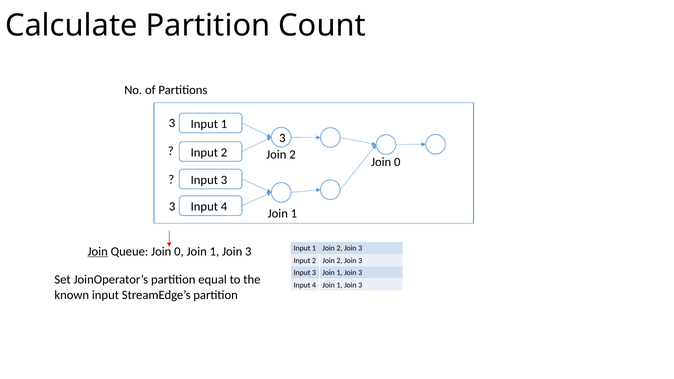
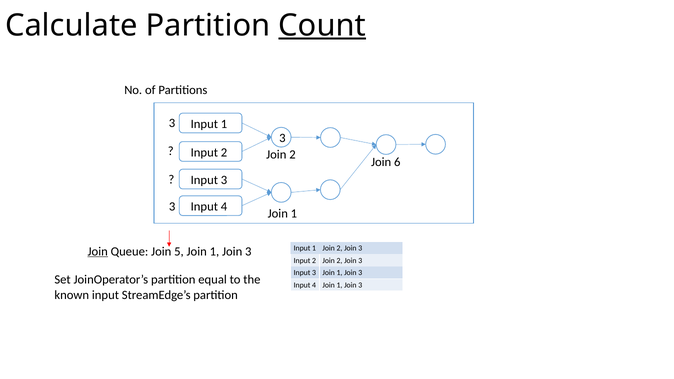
Count underline: none -> present
0 at (397, 162): 0 -> 6
Queue Join 0: 0 -> 5
